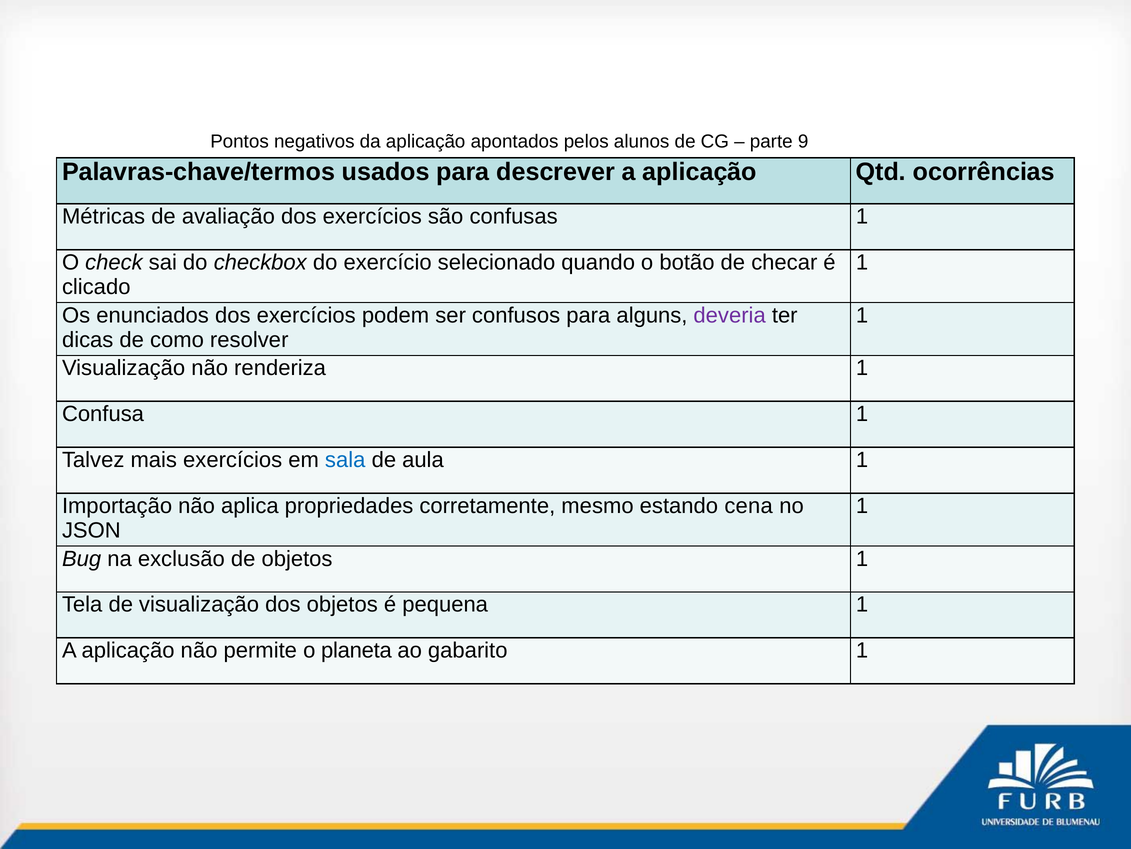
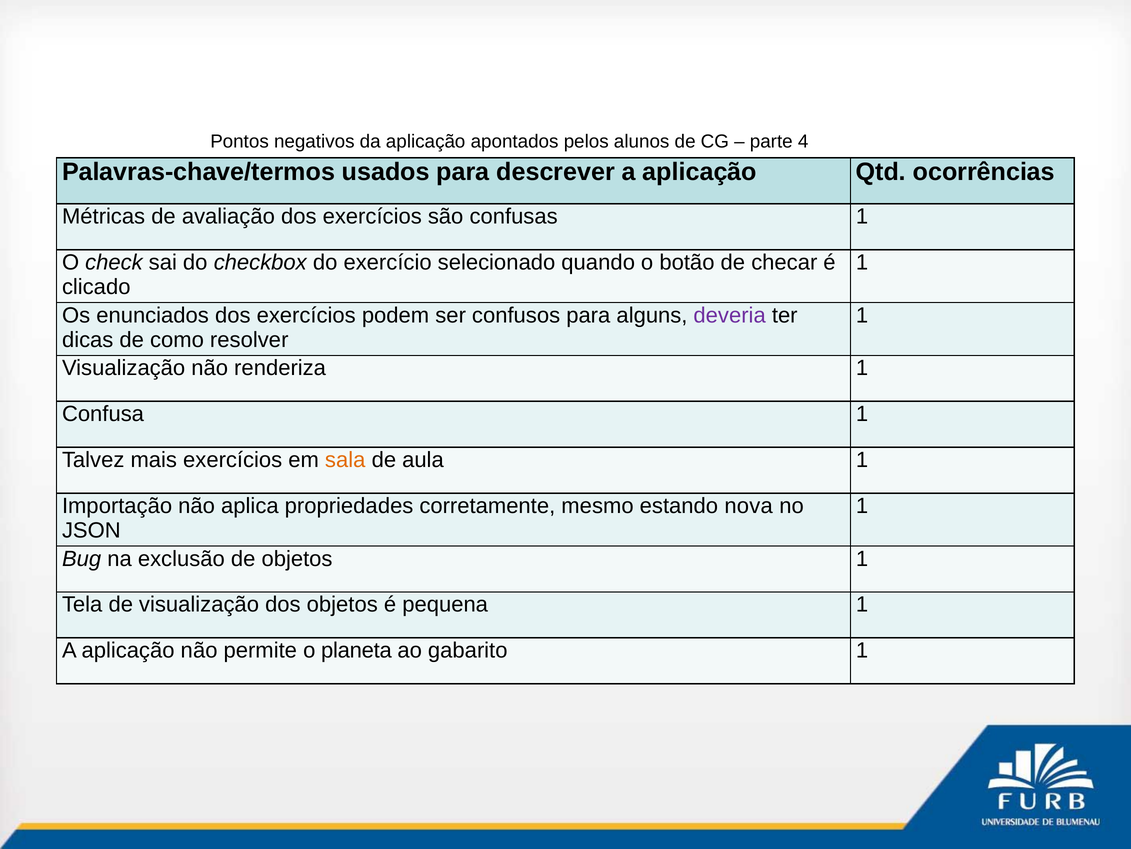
9: 9 -> 4
sala colour: blue -> orange
cena: cena -> nova
